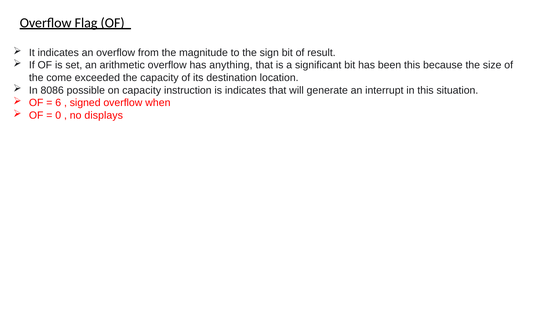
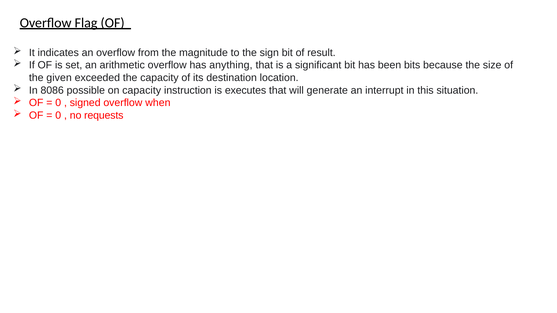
been this: this -> bits
come: come -> given
is indicates: indicates -> executes
6 at (58, 103): 6 -> 0
displays: displays -> requests
